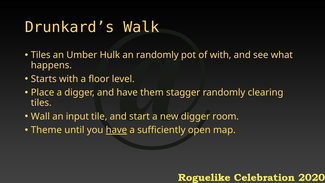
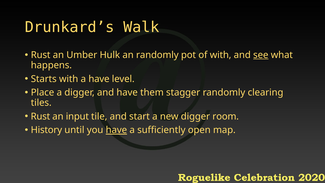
Tiles at (41, 55): Tiles -> Rust
see underline: none -> present
a floor: floor -> have
Wall at (40, 116): Wall -> Rust
Theme: Theme -> History
